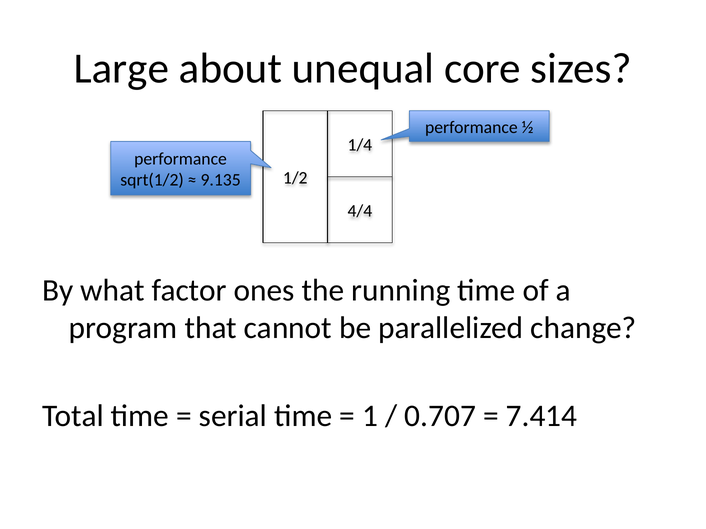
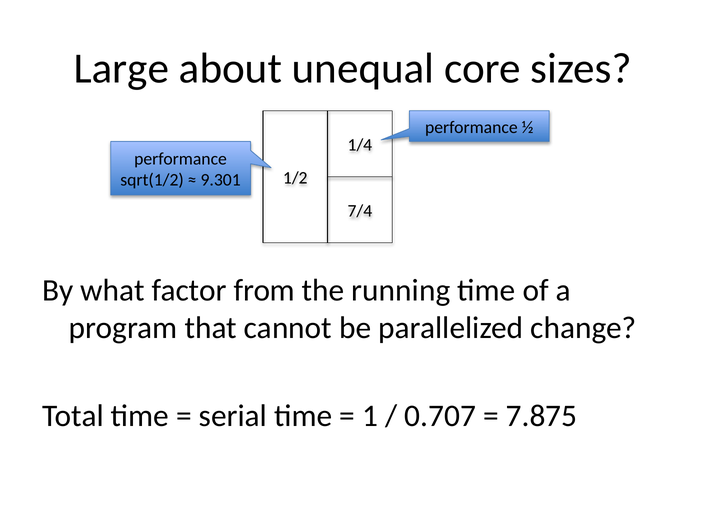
9.135: 9.135 -> 9.301
4/4: 4/4 -> 7/4
ones: ones -> from
7.414: 7.414 -> 7.875
